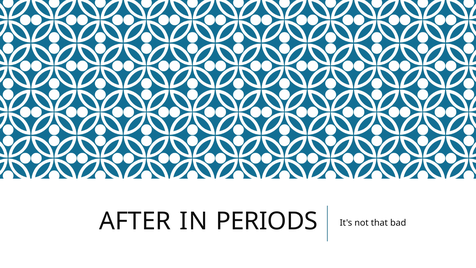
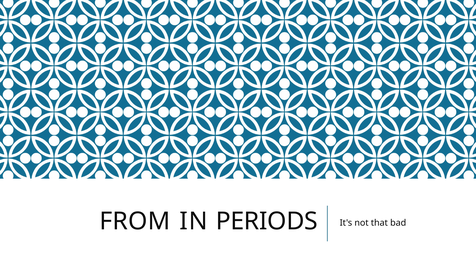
AFTER: AFTER -> FROM
